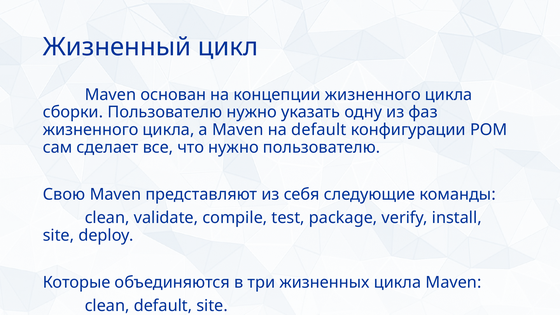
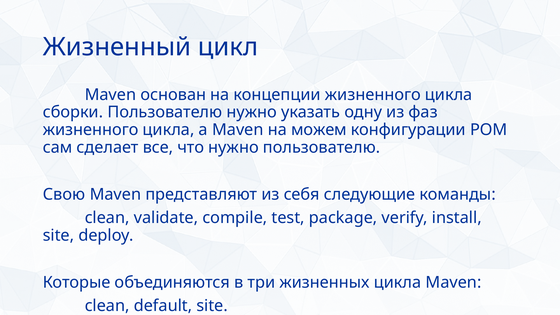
на default: default -> можем
